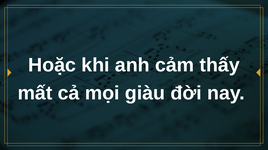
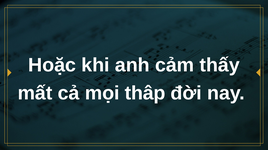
giàu: giàu -> thâp
